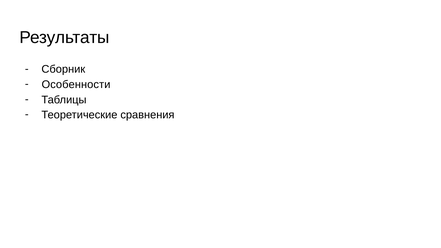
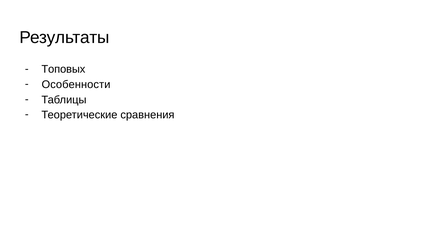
Сборник: Сборник -> Топовых
